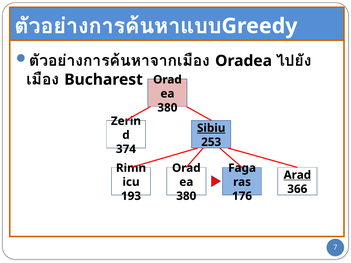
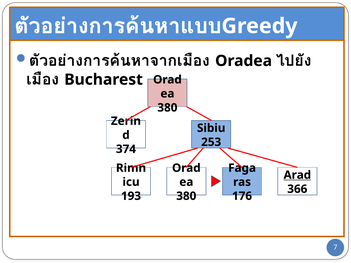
Sibiu underline: present -> none
